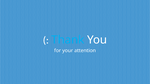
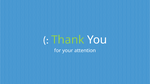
Thank colour: light blue -> light green
